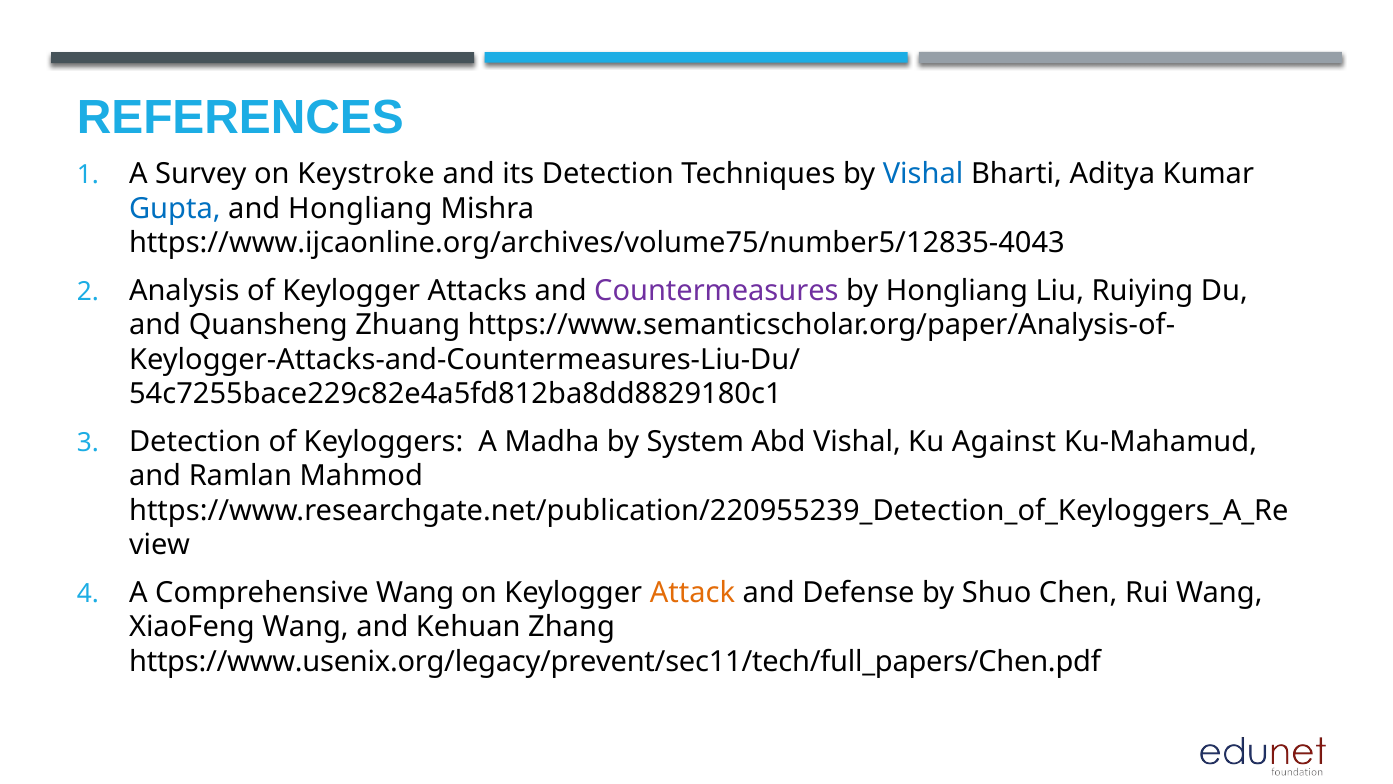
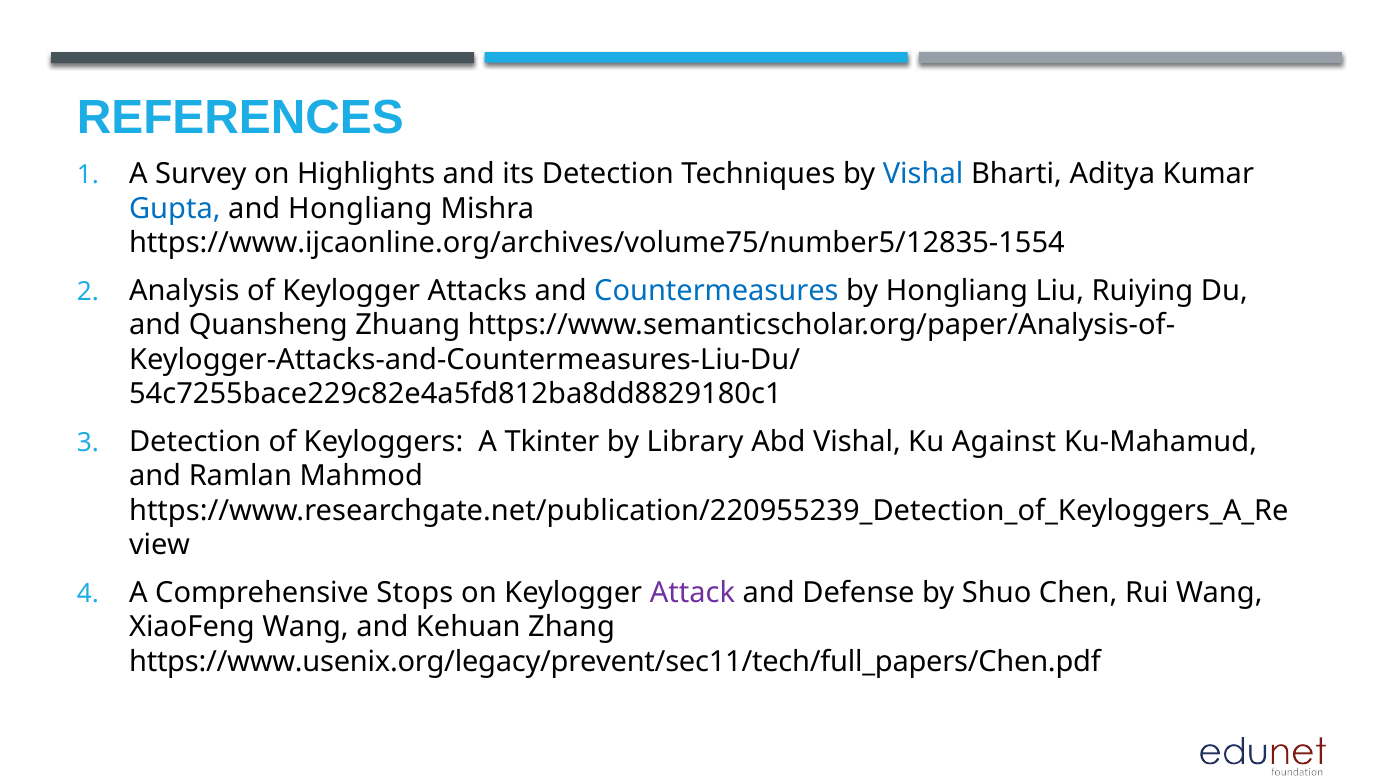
Keystroke: Keystroke -> Highlights
https://www.ijcaonline.org/archives/volume75/number5/12835-4043: https://www.ijcaonline.org/archives/volume75/number5/12835-4043 -> https://www.ijcaonline.org/archives/volume75/number5/12835-1554
Countermeasures colour: purple -> blue
Madha: Madha -> Tkinter
System: System -> Library
Comprehensive Wang: Wang -> Stops
Attack colour: orange -> purple
